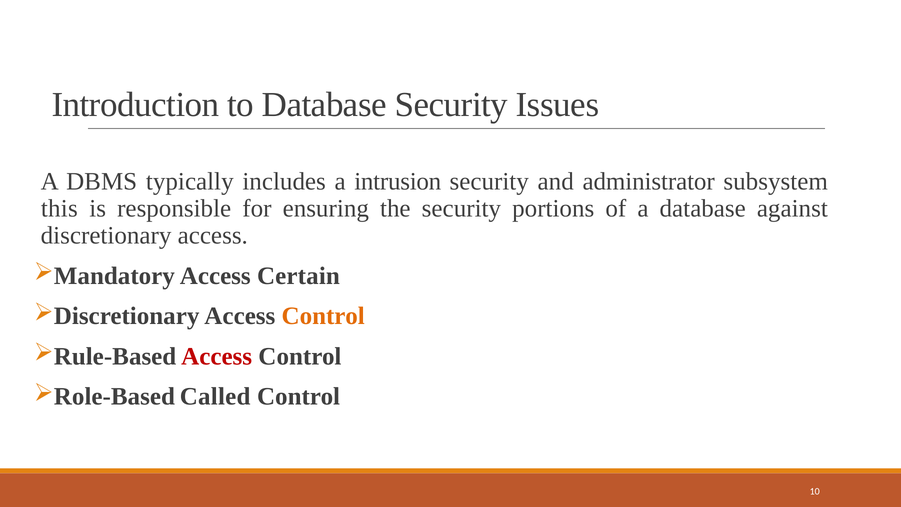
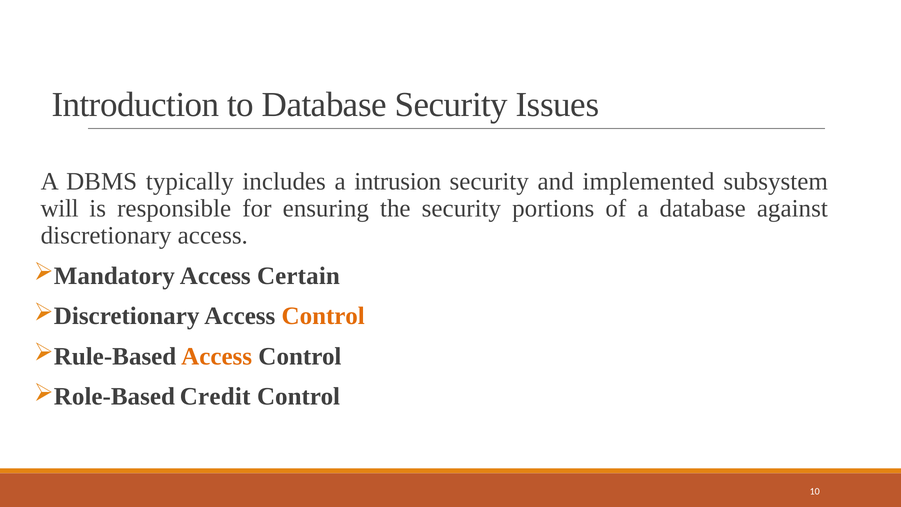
administrator: administrator -> implemented
this: this -> will
Access at (217, 356) colour: red -> orange
Called: Called -> Credit
